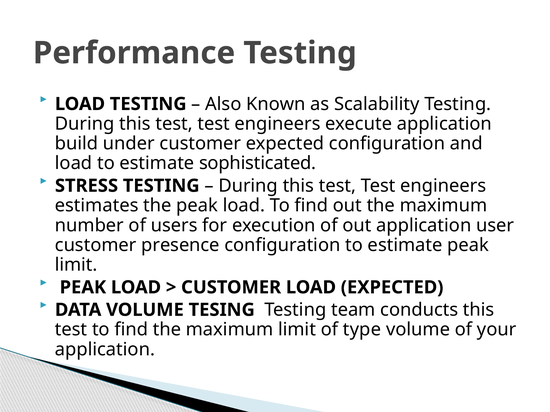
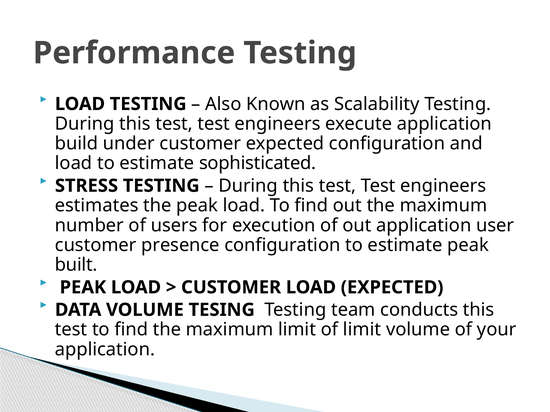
limit at (76, 265): limit -> built
of type: type -> limit
